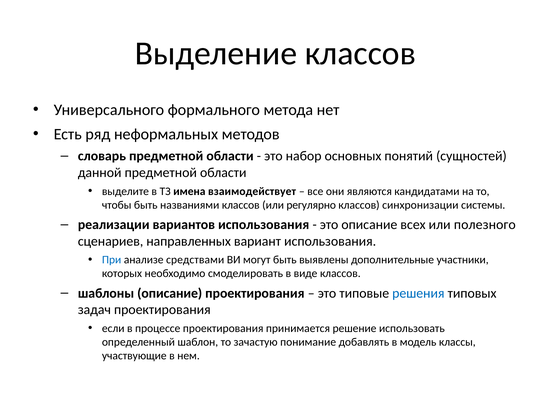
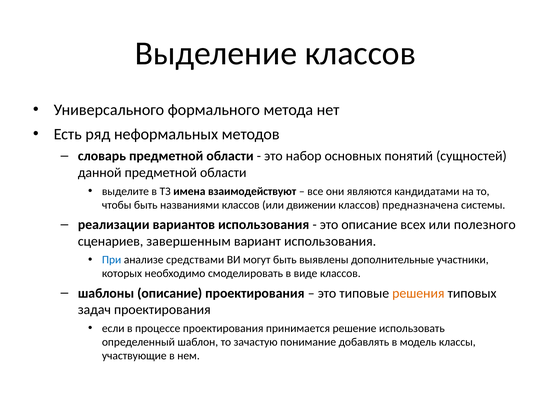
взаимодействует: взаимодействует -> взаимодействуют
регулярно: регулярно -> движении
синхронизации: синхронизации -> предназначена
направленных: направленных -> завершенным
решения colour: blue -> orange
